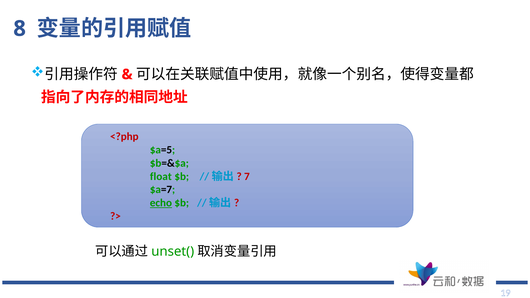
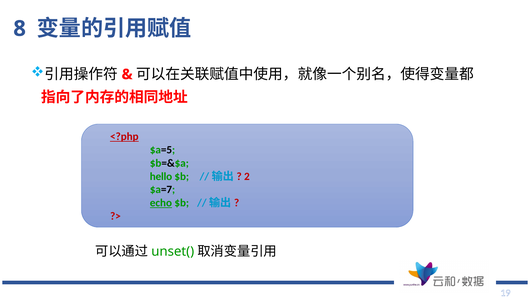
<?php underline: none -> present
float: float -> hello
7: 7 -> 2
